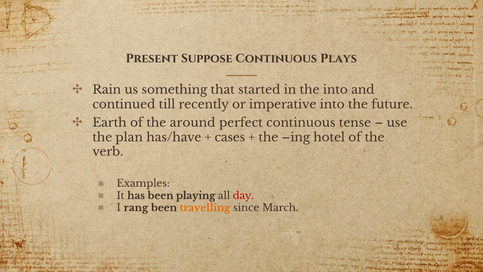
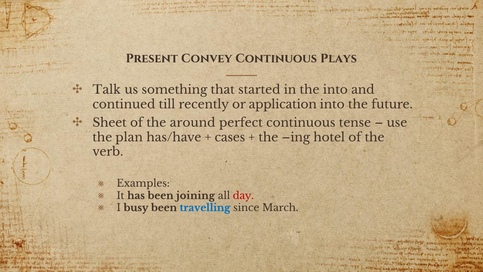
Suppose: Suppose -> Convey
Rain: Rain -> Talk
imperative: imperative -> application
Earth: Earth -> Sheet
playing: playing -> joining
rang: rang -> busy
travelling colour: orange -> blue
